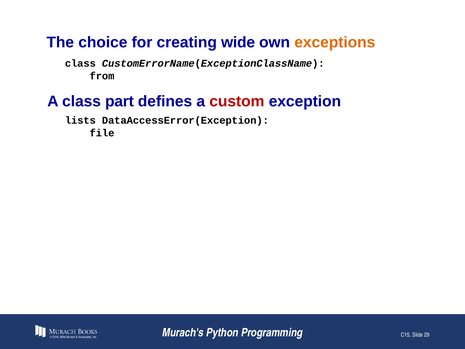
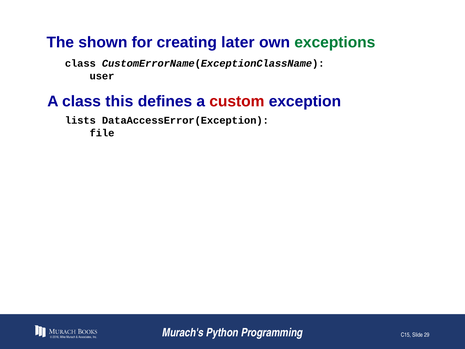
choice: choice -> shown
wide: wide -> later
exceptions colour: orange -> green
from: from -> user
part: part -> this
